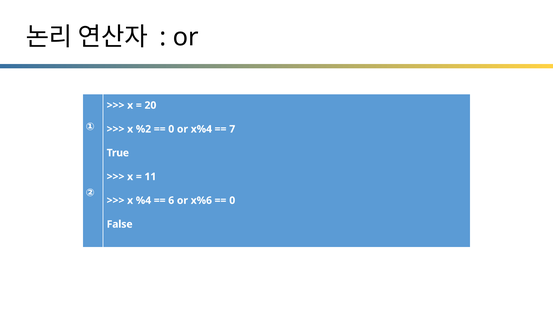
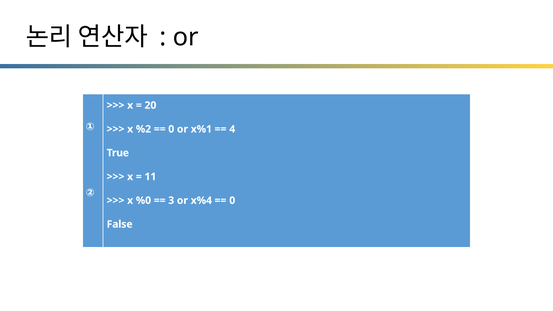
x%4: x%4 -> x%1
7: 7 -> 4
%4: %4 -> %0
6: 6 -> 3
x%6: x%6 -> x%4
